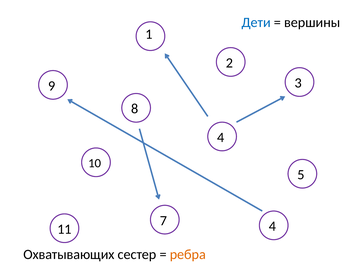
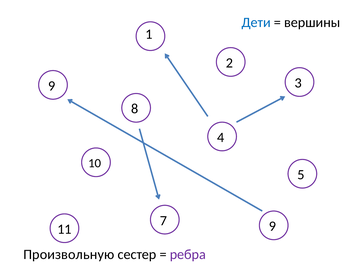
7 4: 4 -> 9
Охватывающих: Охватывающих -> Произвольную
ребра colour: orange -> purple
